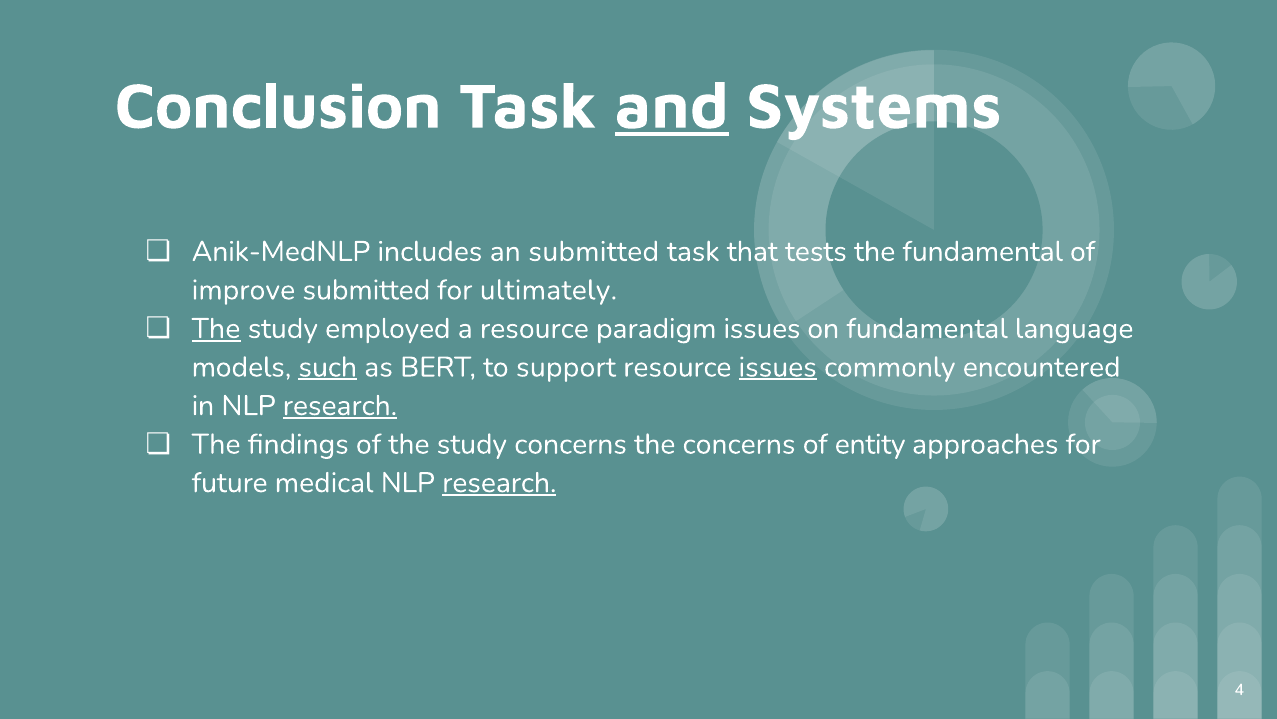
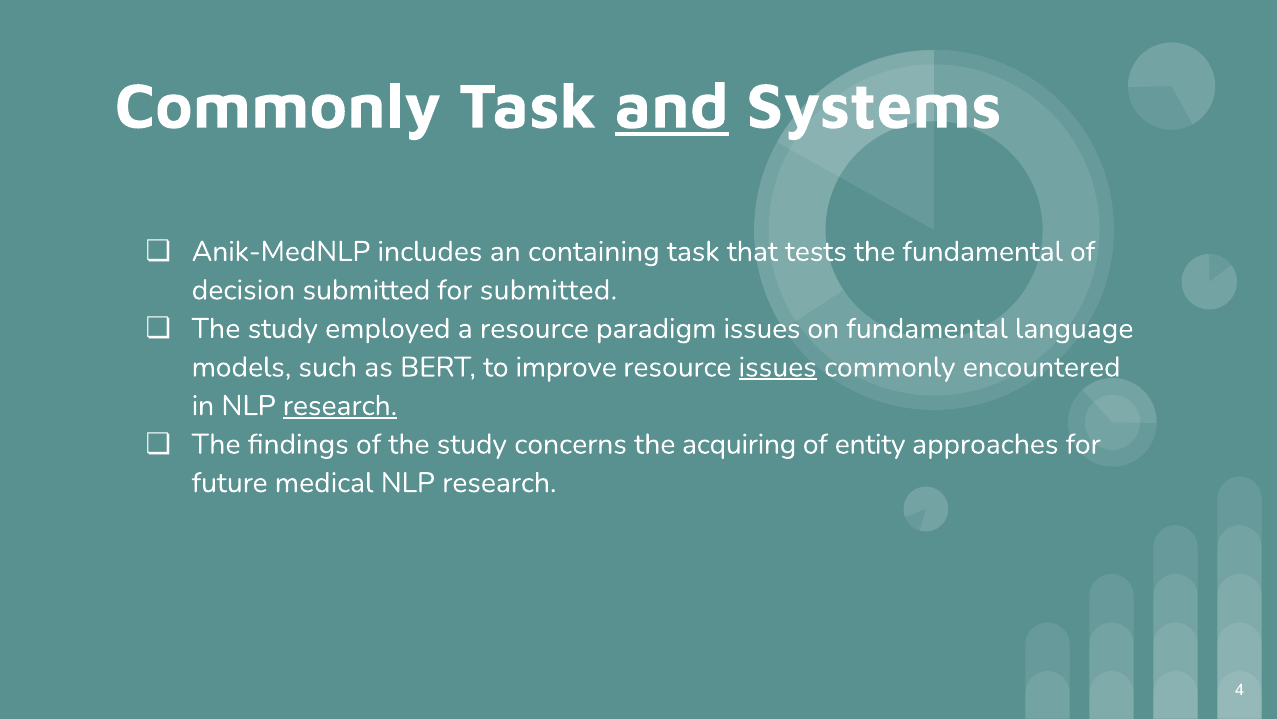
Conclusion at (278, 107): Conclusion -> Commonly
an submitted: submitted -> containing
improve: improve -> decision
for ultimately: ultimately -> submitted
The at (216, 328) underline: present -> none
such underline: present -> none
support: support -> improve
the concerns: concerns -> acquiring
research at (499, 482) underline: present -> none
